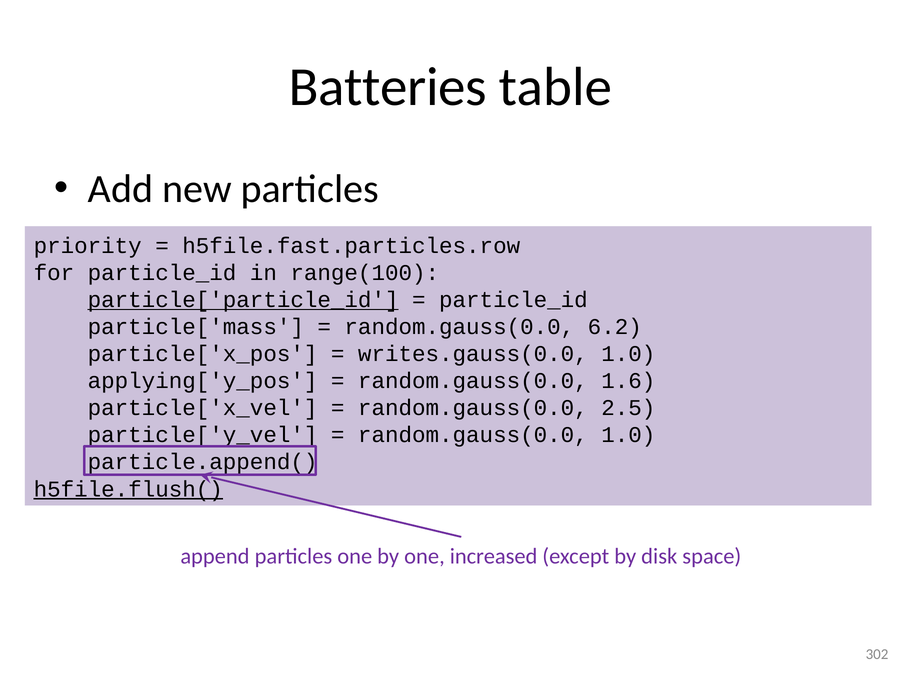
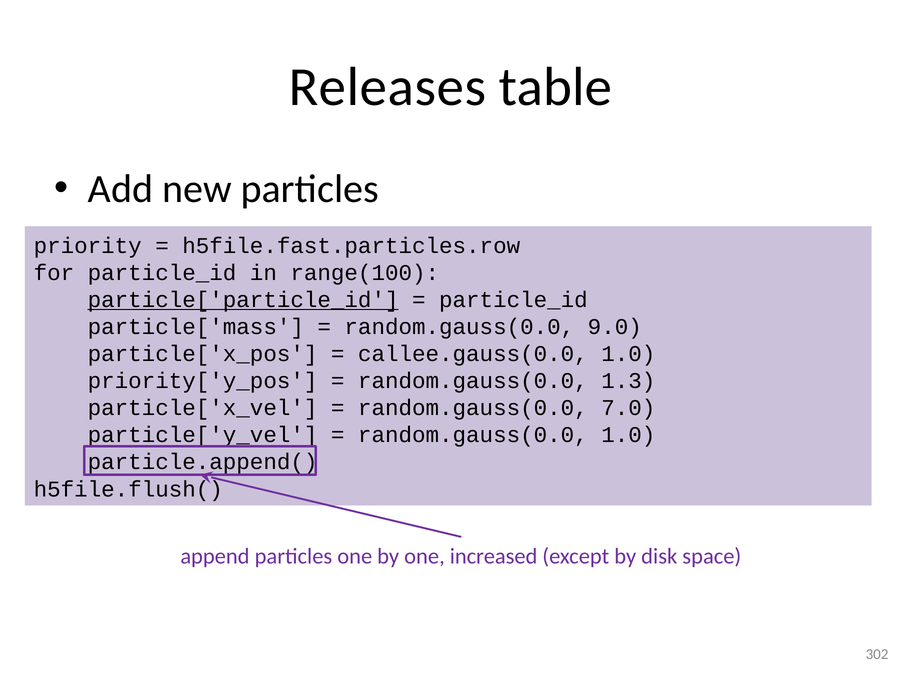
Batteries: Batteries -> Releases
6.2: 6.2 -> 9.0
writes.gauss(0.0: writes.gauss(0.0 -> callee.gauss(0.0
applying['y_pos: applying['y_pos -> priority['y_pos
1.6: 1.6 -> 1.3
2.5: 2.5 -> 7.0
h5file.flush( underline: present -> none
